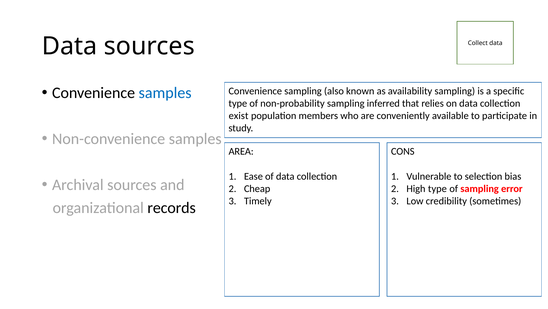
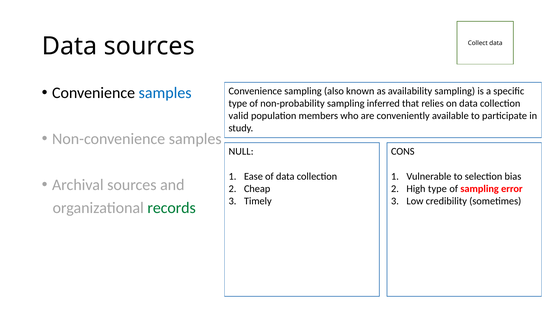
exist: exist -> valid
AREA: AREA -> NULL
records colour: black -> green
